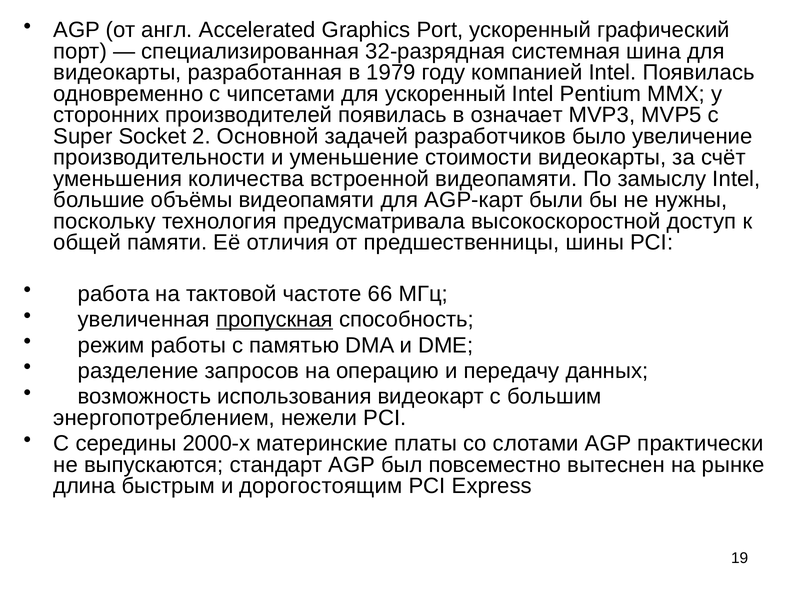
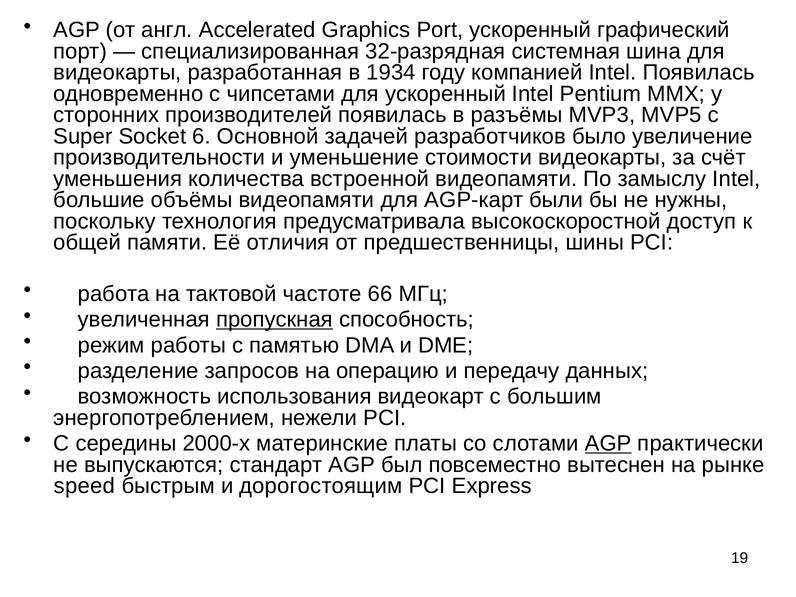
1979: 1979 -> 1934
означает: означает -> разъёмы
2: 2 -> 6
AGP at (608, 443) underline: none -> present
длина: длина -> speed
